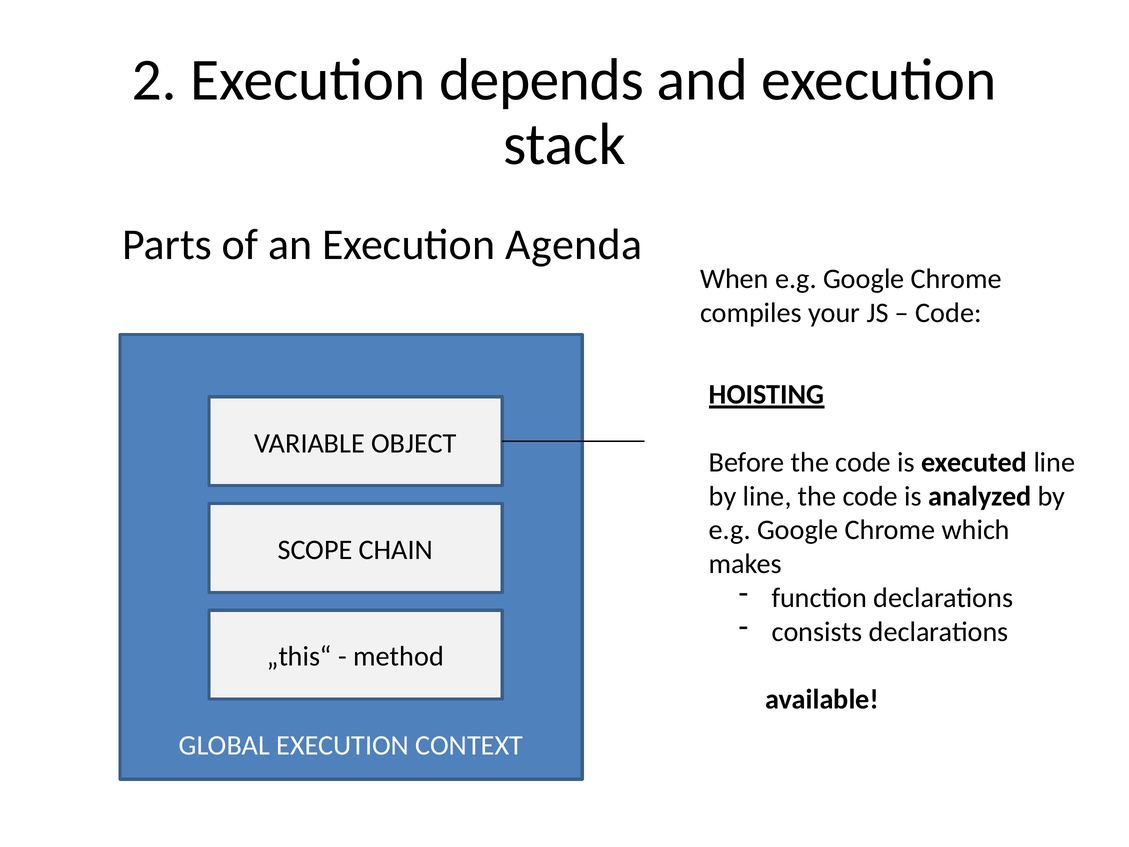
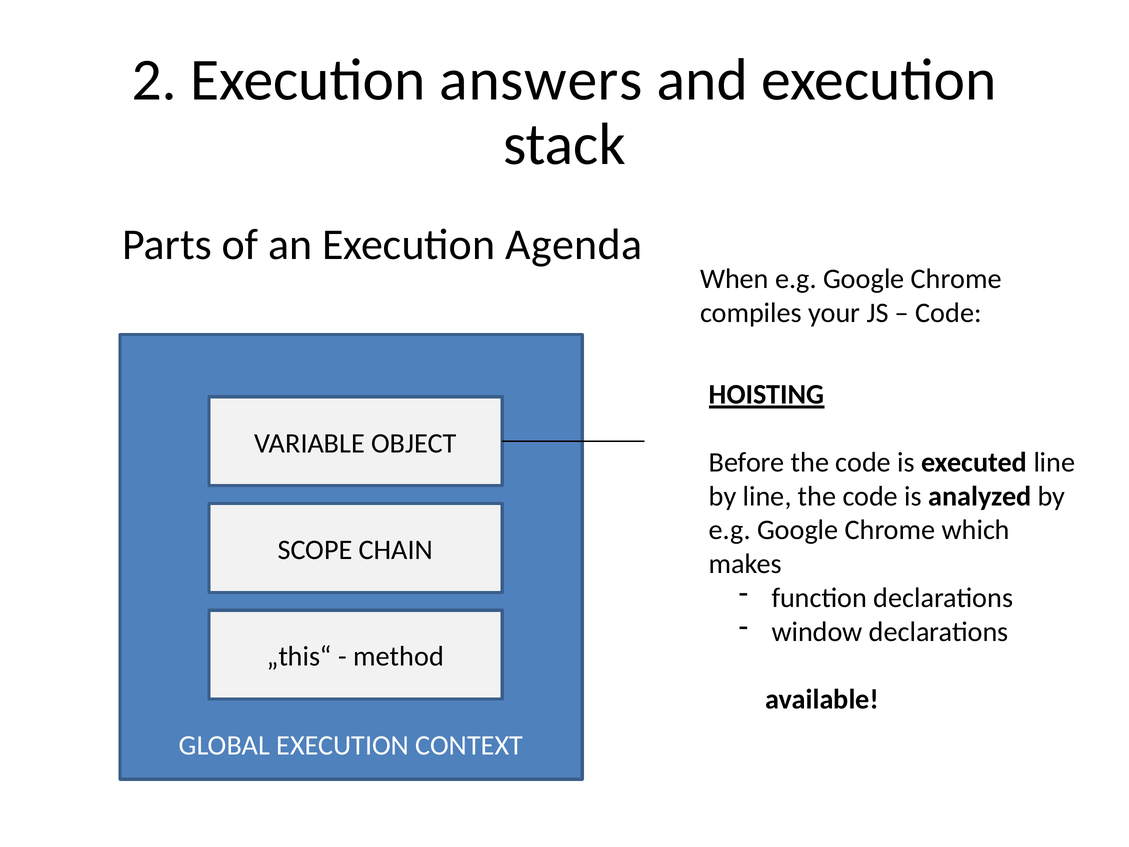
depends: depends -> answers
consists: consists -> window
